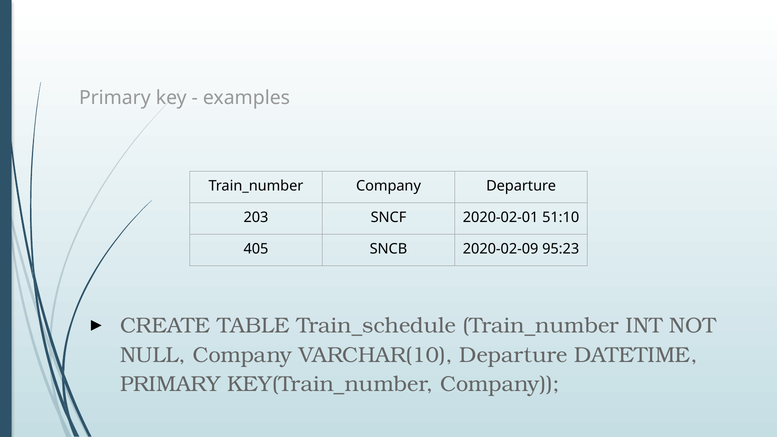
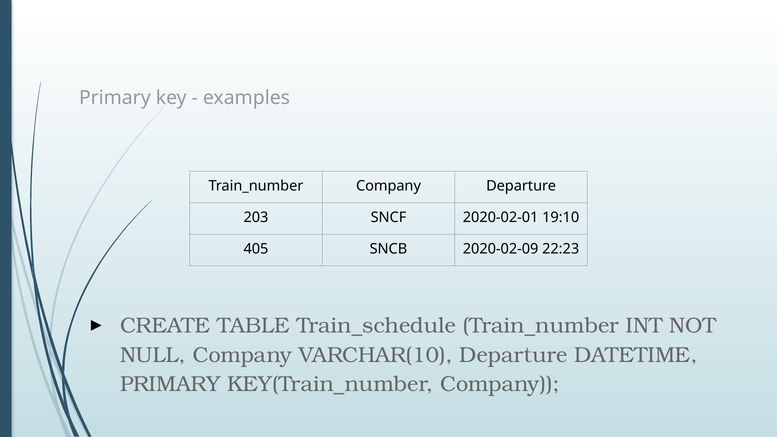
51:10: 51:10 -> 19:10
95:23: 95:23 -> 22:23
